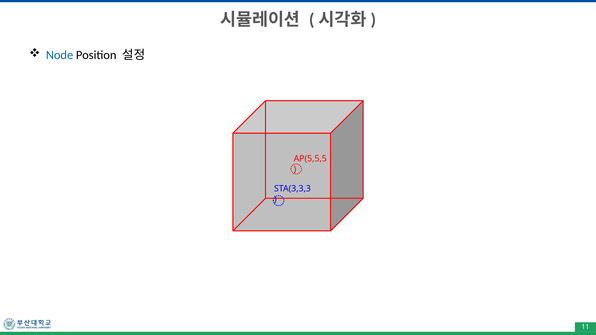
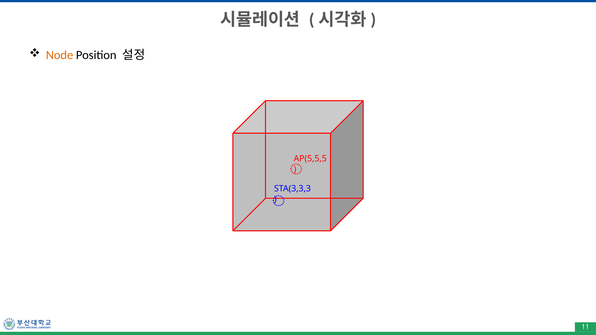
Node colour: blue -> orange
